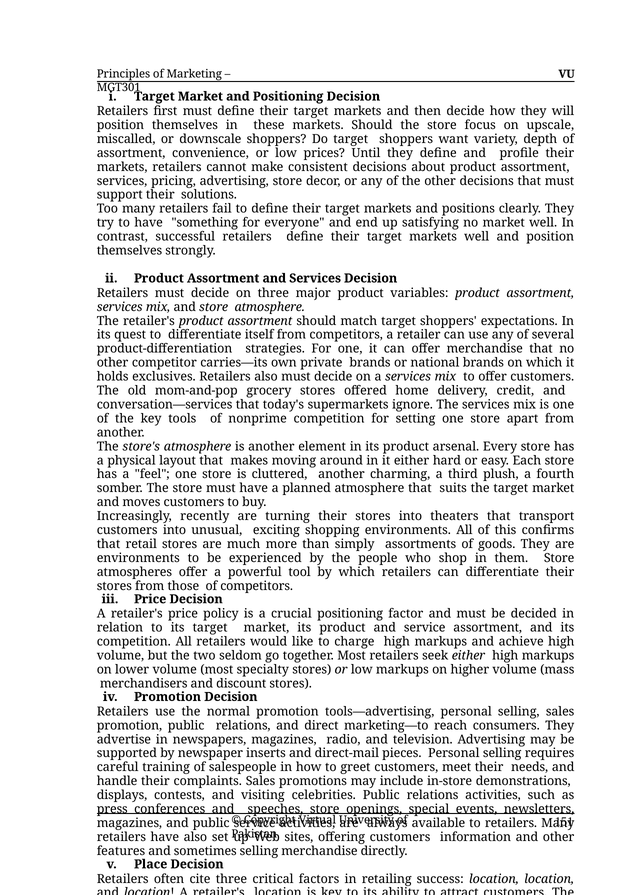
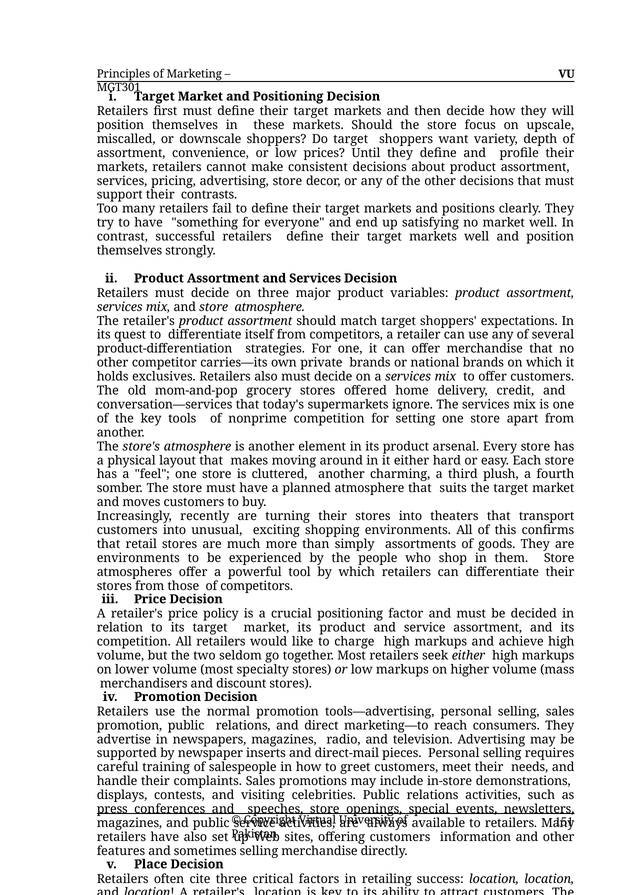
solutions: solutions -> contrasts
